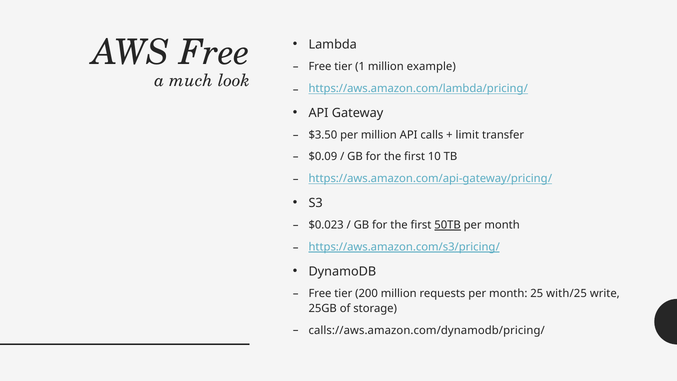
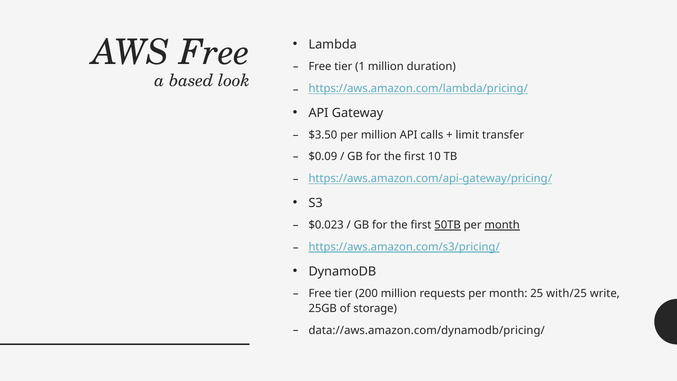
example: example -> duration
much: much -> based
month at (502, 225) underline: none -> present
calls://aws.amazon.com/dynamodb/pricing/: calls://aws.amazon.com/dynamodb/pricing/ -> data://aws.amazon.com/dynamodb/pricing/
